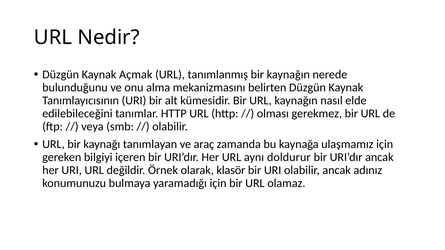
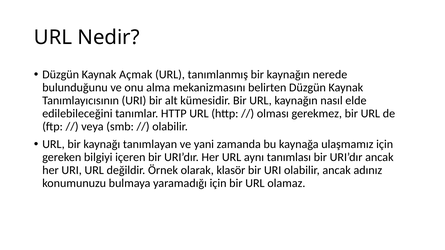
araç: araç -> yani
doldurur: doldurur -> tanımlası
